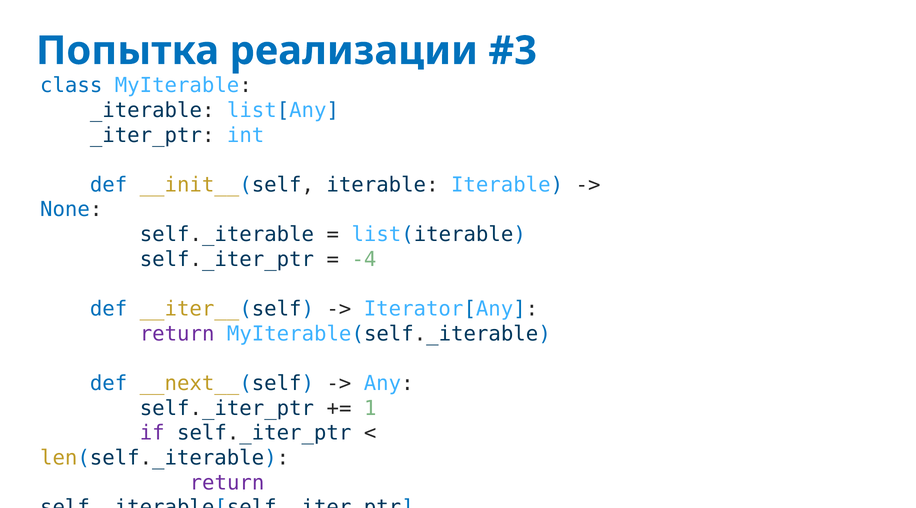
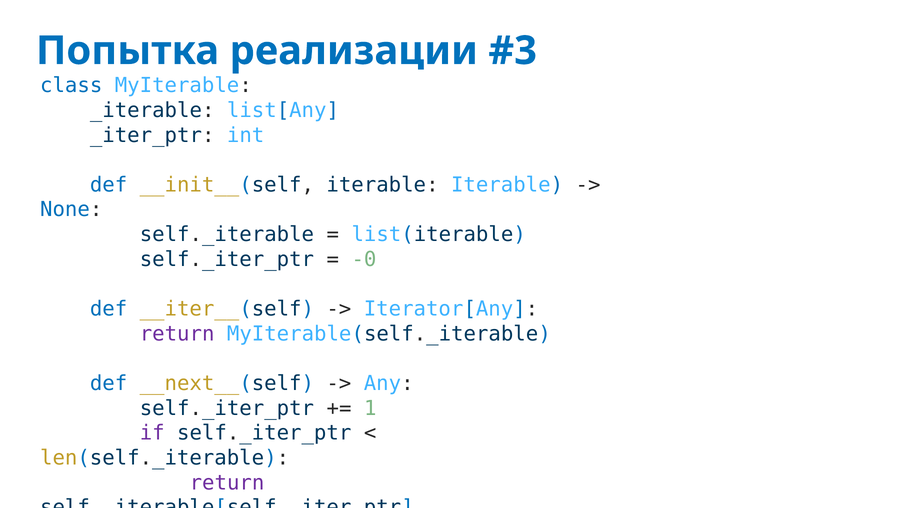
-4: -4 -> -0
